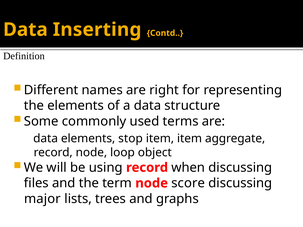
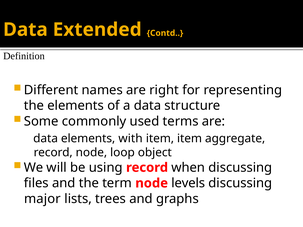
Inserting: Inserting -> Extended
stop: stop -> with
score: score -> levels
